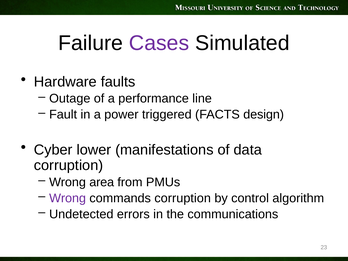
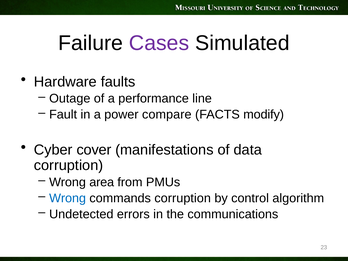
triggered: triggered -> compare
design: design -> modify
lower: lower -> cover
Wrong at (68, 198) colour: purple -> blue
